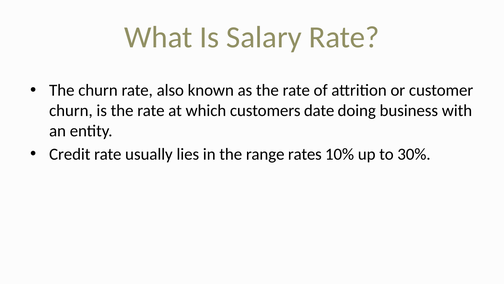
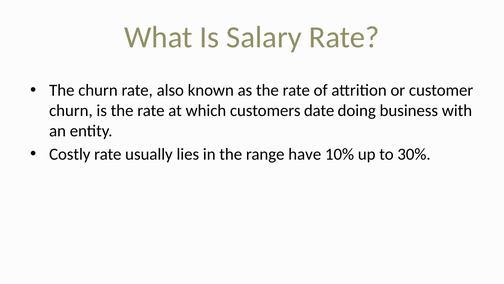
Credit: Credit -> Costly
rates: rates -> have
